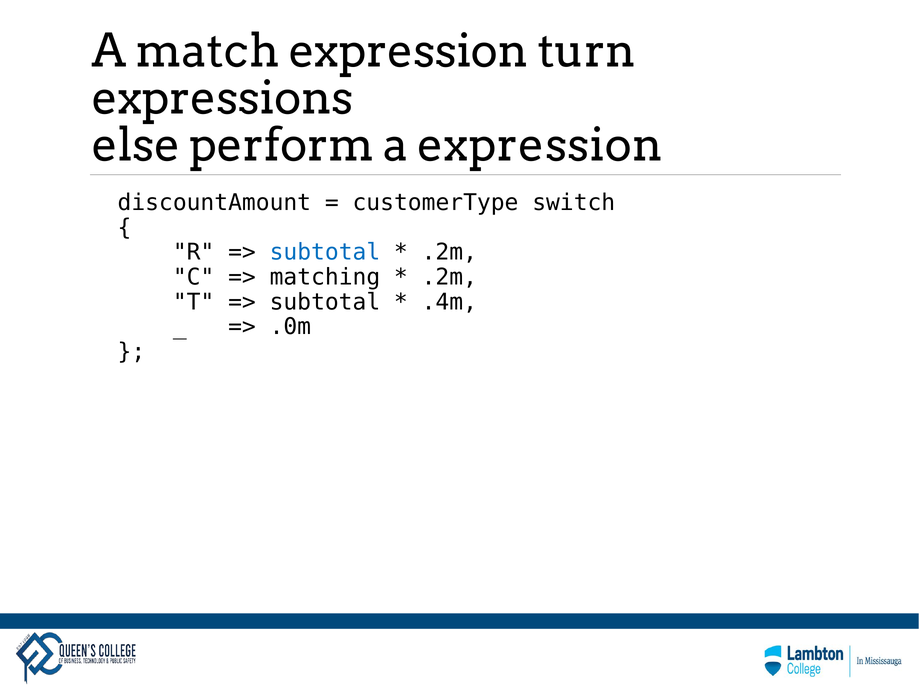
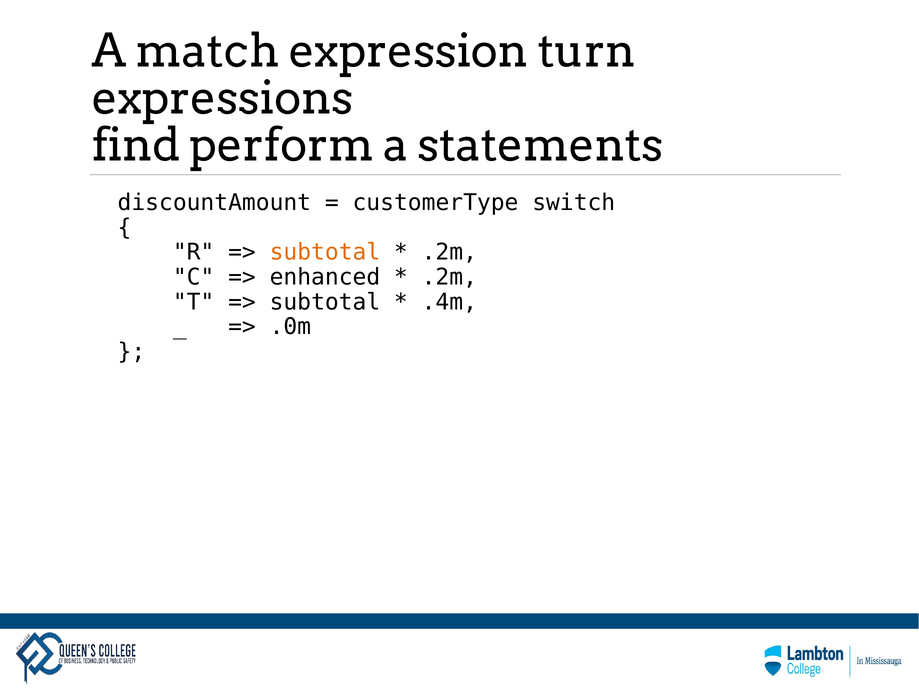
else: else -> find
a expression: expression -> statements
subtotal at (325, 252) colour: blue -> orange
matching: matching -> enhanced
